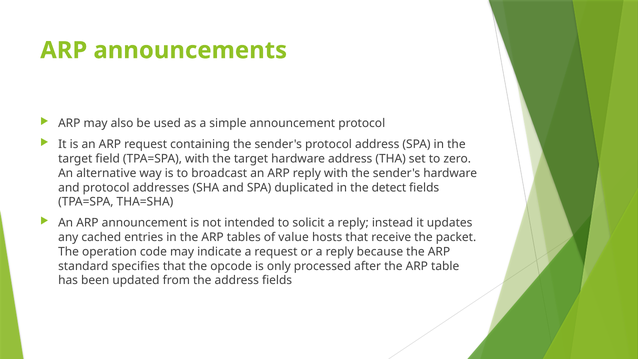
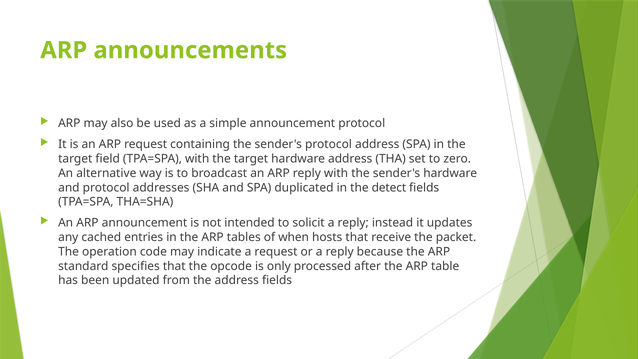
value: value -> when
